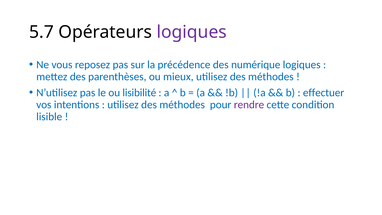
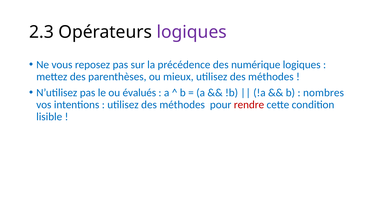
5.7: 5.7 -> 2.3
lisibilité: lisibilité -> évalués
effectuer: effectuer -> nombres
rendre colour: purple -> red
